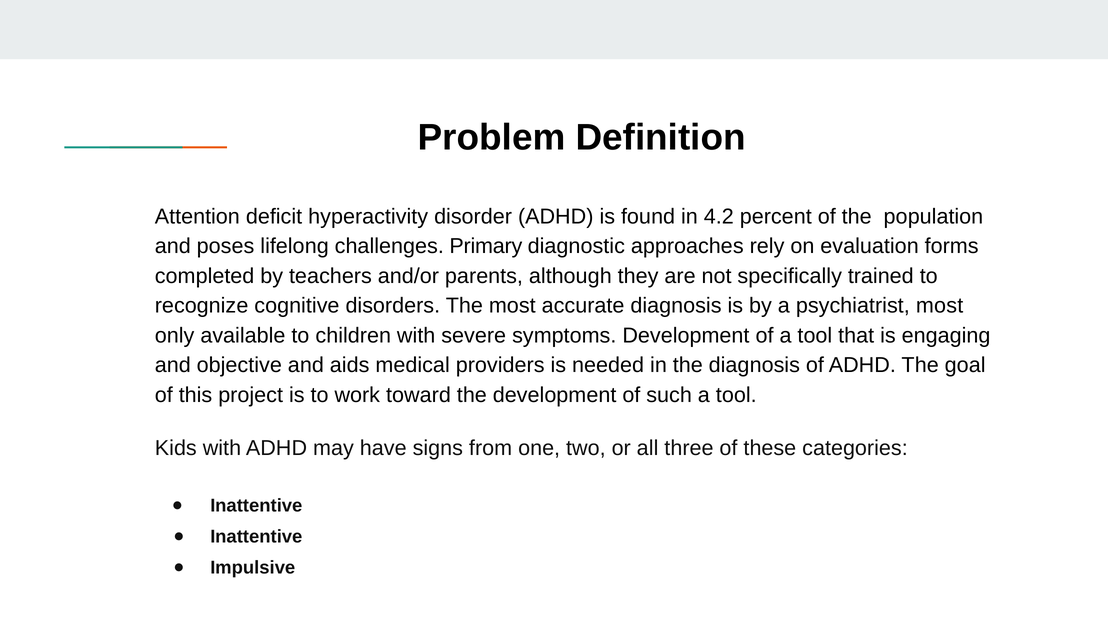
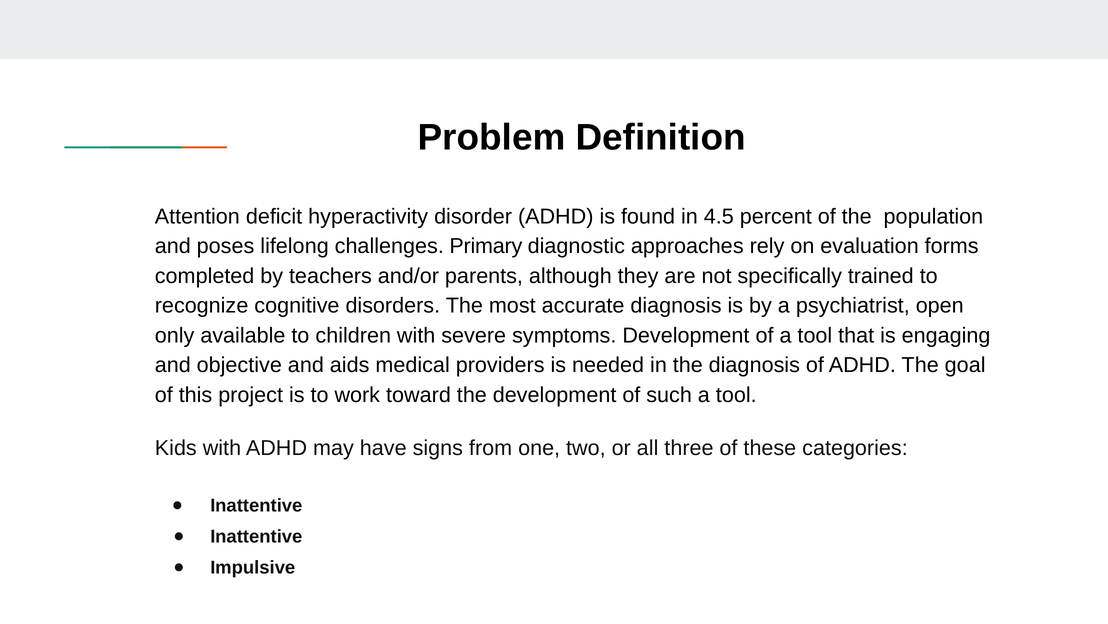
4.2: 4.2 -> 4.5
psychiatrist most: most -> open
